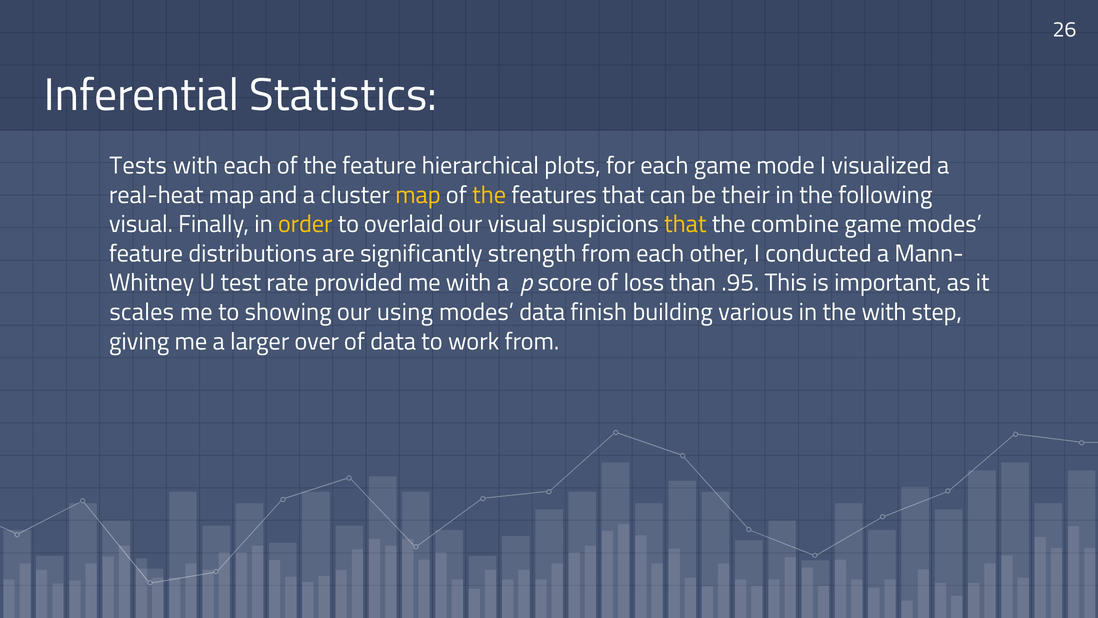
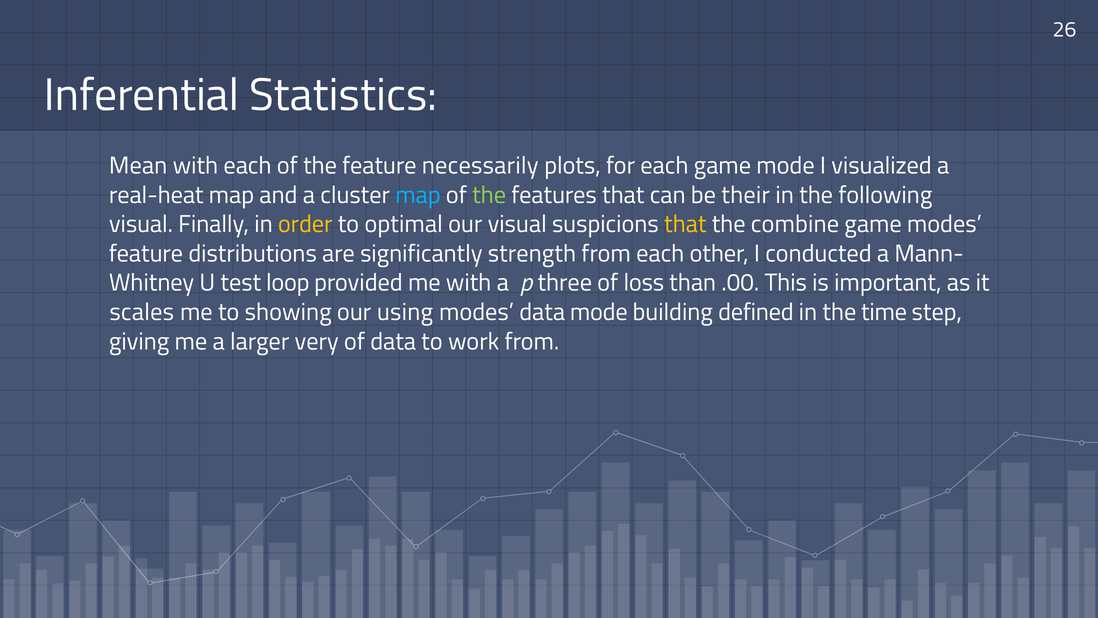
Tests: Tests -> Mean
hierarchical: hierarchical -> necessarily
map at (418, 195) colour: yellow -> light blue
the at (489, 195) colour: yellow -> light green
overlaid: overlaid -> optimal
rate: rate -> loop
score: score -> three
.95: .95 -> .00
data finish: finish -> mode
various: various -> defined
the with: with -> time
over: over -> very
